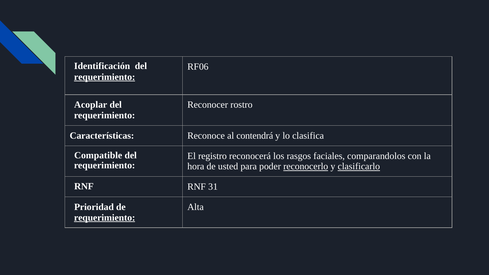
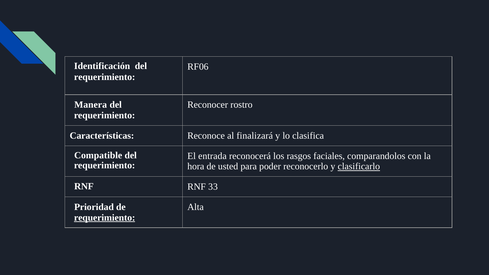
requerimiento at (105, 77) underline: present -> none
Acoplar: Acoplar -> Manera
contendrá: contendrá -> finalizará
registro: registro -> entrada
reconocerlo underline: present -> none
31: 31 -> 33
